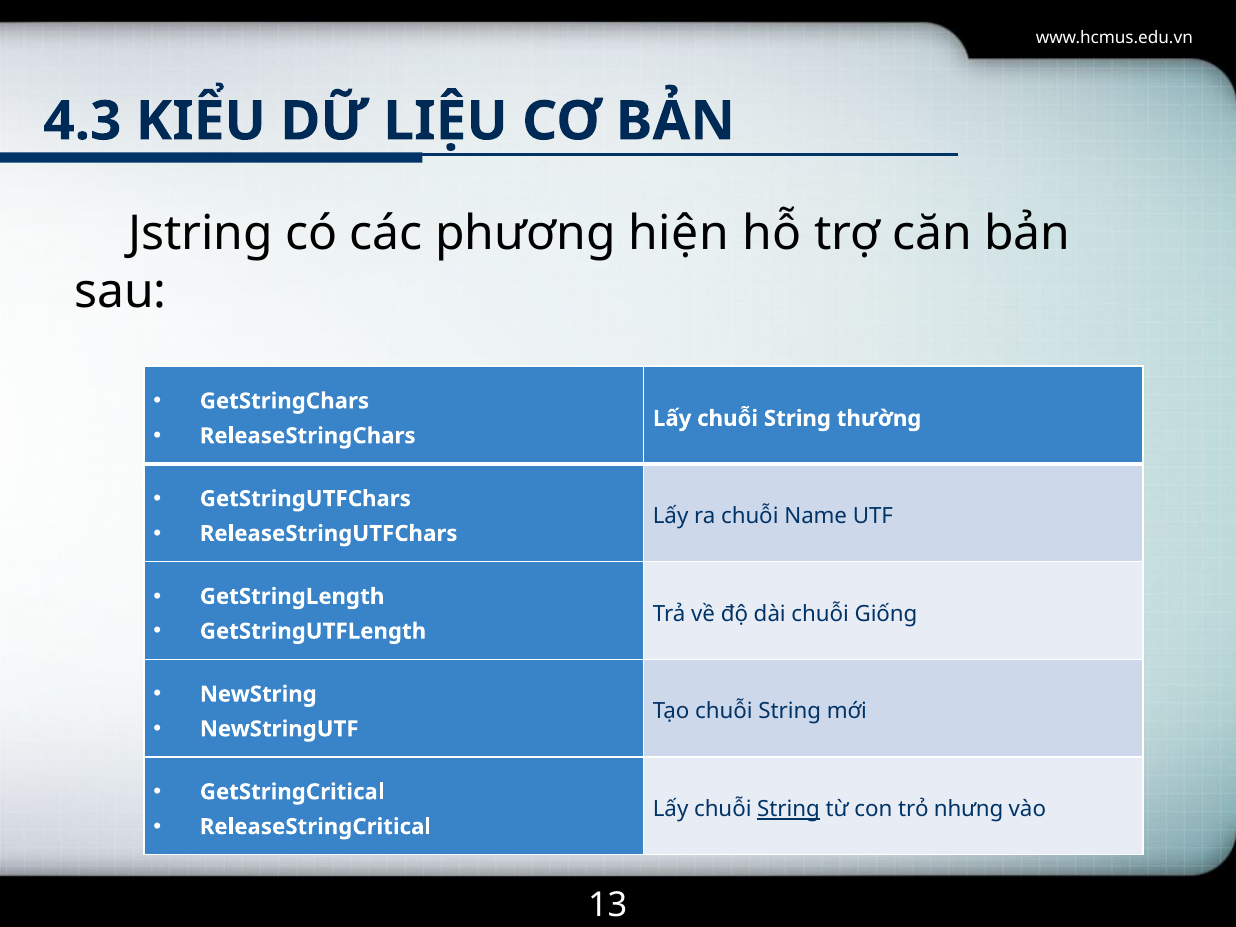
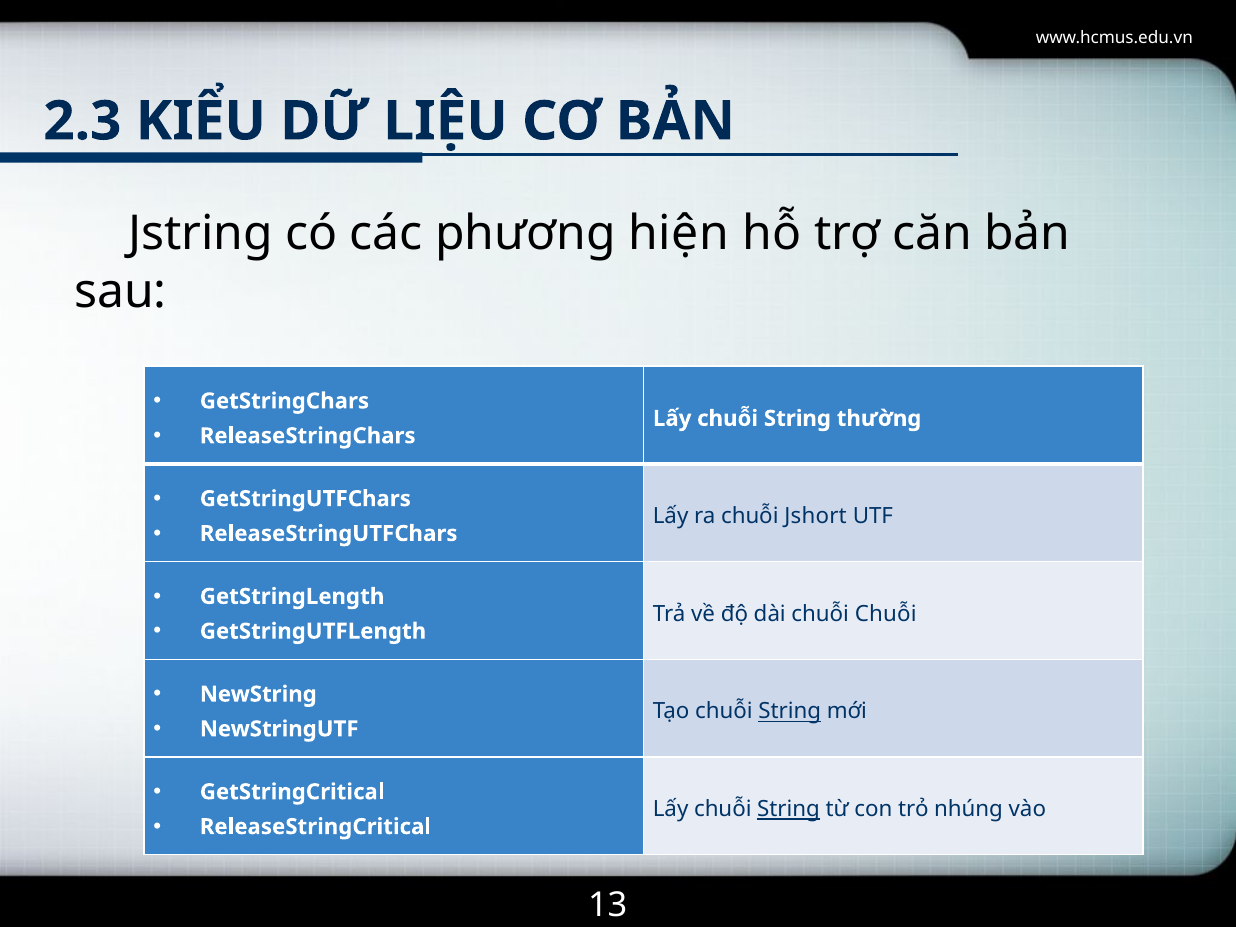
4.3: 4.3 -> 2.3
Name: Name -> Jshort
chuỗi Giống: Giống -> Chuỗi
String at (790, 712) underline: none -> present
nhưng: nhưng -> nhúng
